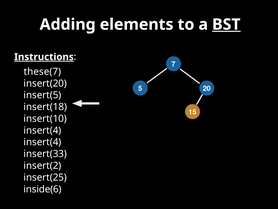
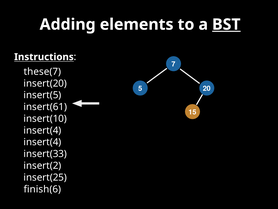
Instructions underline: present -> none
insert(18: insert(18 -> insert(61
inside(6: inside(6 -> finish(6
